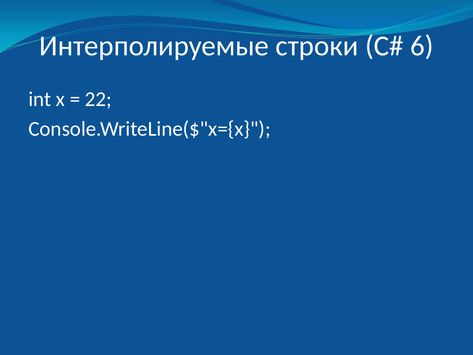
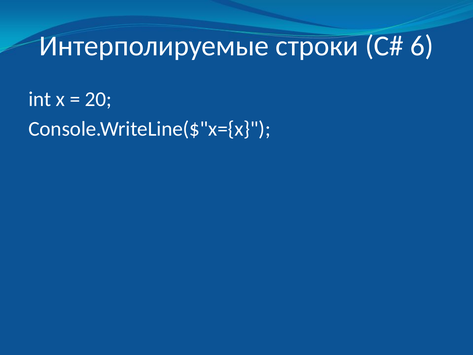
22: 22 -> 20
